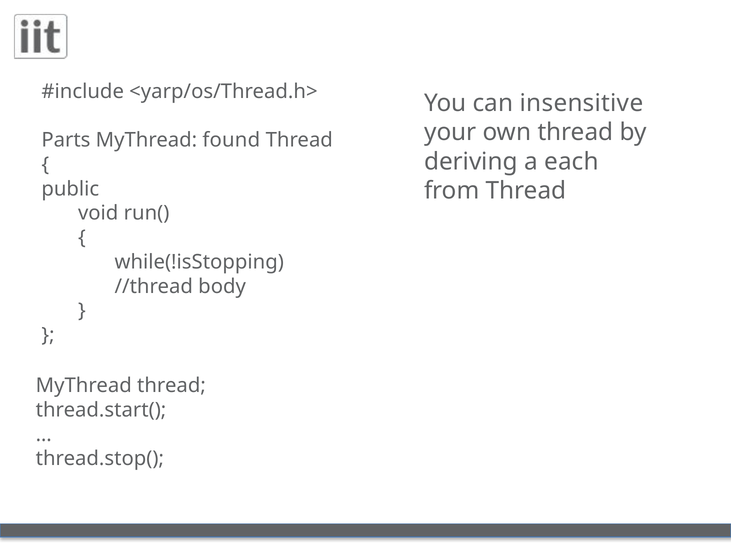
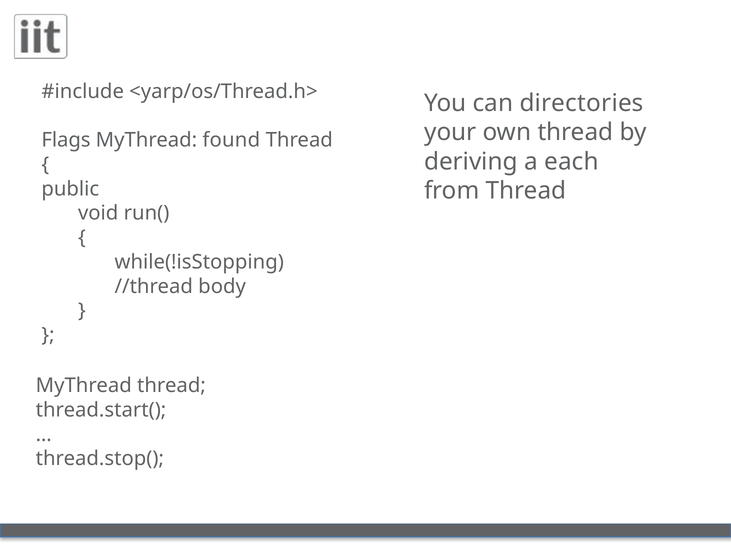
insensitive: insensitive -> directories
Parts: Parts -> Flags
